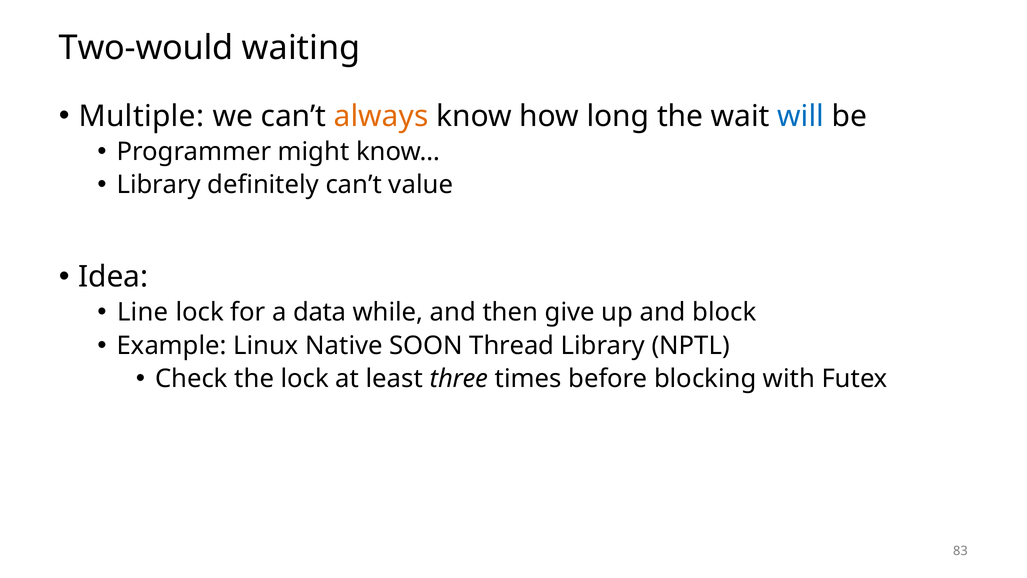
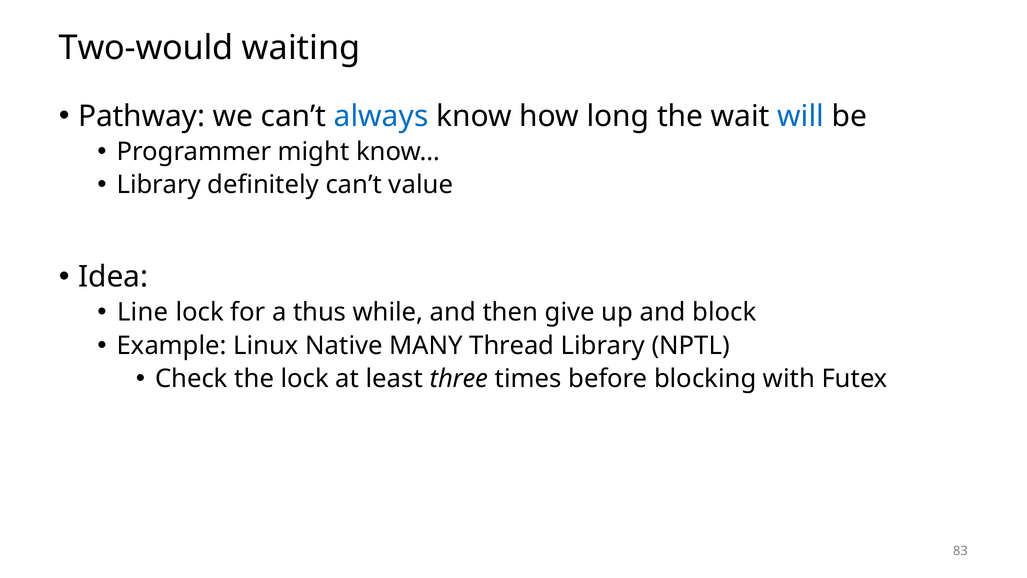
Multiple: Multiple -> Pathway
always colour: orange -> blue
data: data -> thus
SOON: SOON -> MANY
